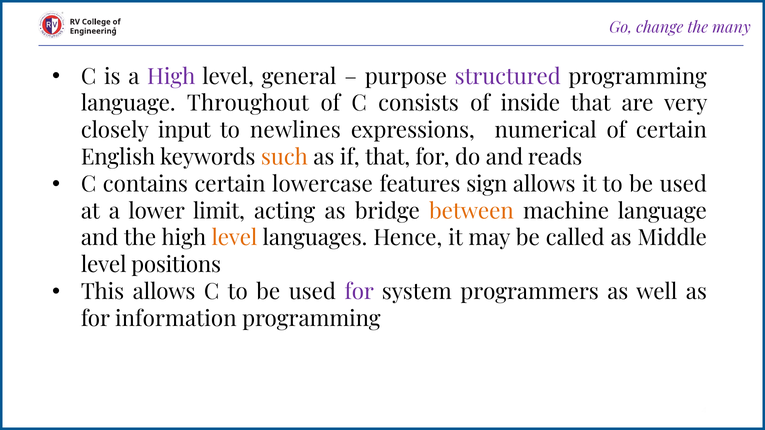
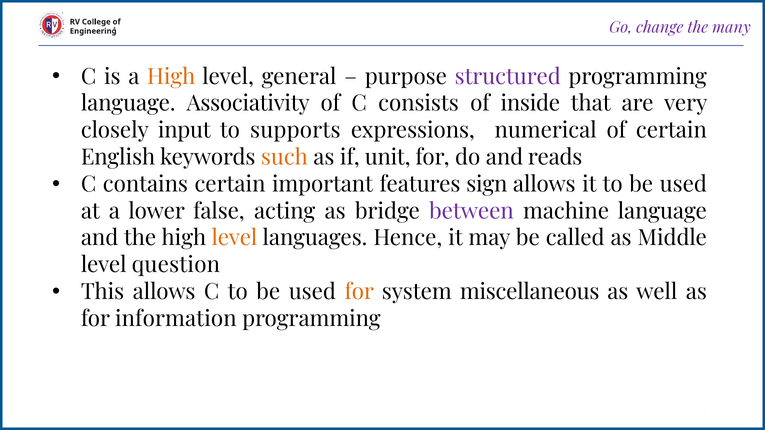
High at (171, 77) colour: purple -> orange
Throughout: Throughout -> Associativity
newlines: newlines -> supports
if that: that -> unit
lowercase: lowercase -> important
limit: limit -> false
between colour: orange -> purple
positions: positions -> question
for at (359, 292) colour: purple -> orange
programmers: programmers -> miscellaneous
